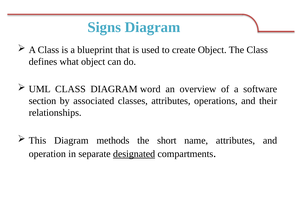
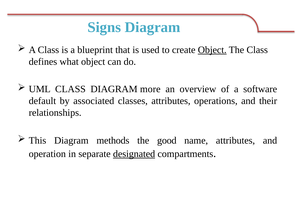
Object at (212, 50) underline: none -> present
word: word -> more
section: section -> default
short: short -> good
